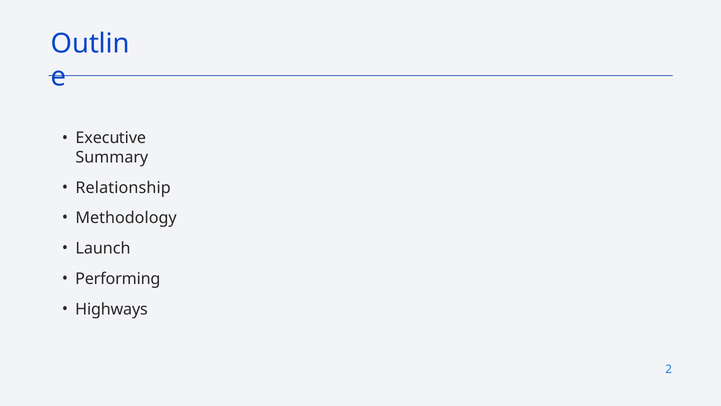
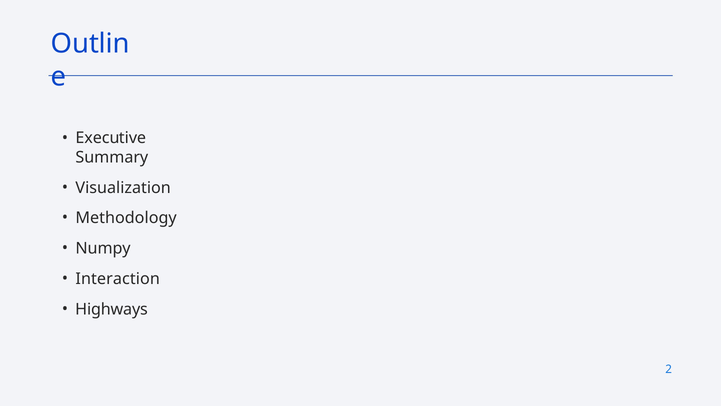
Relationship: Relationship -> Visualization
Launch: Launch -> Numpy
Performing: Performing -> Interaction
